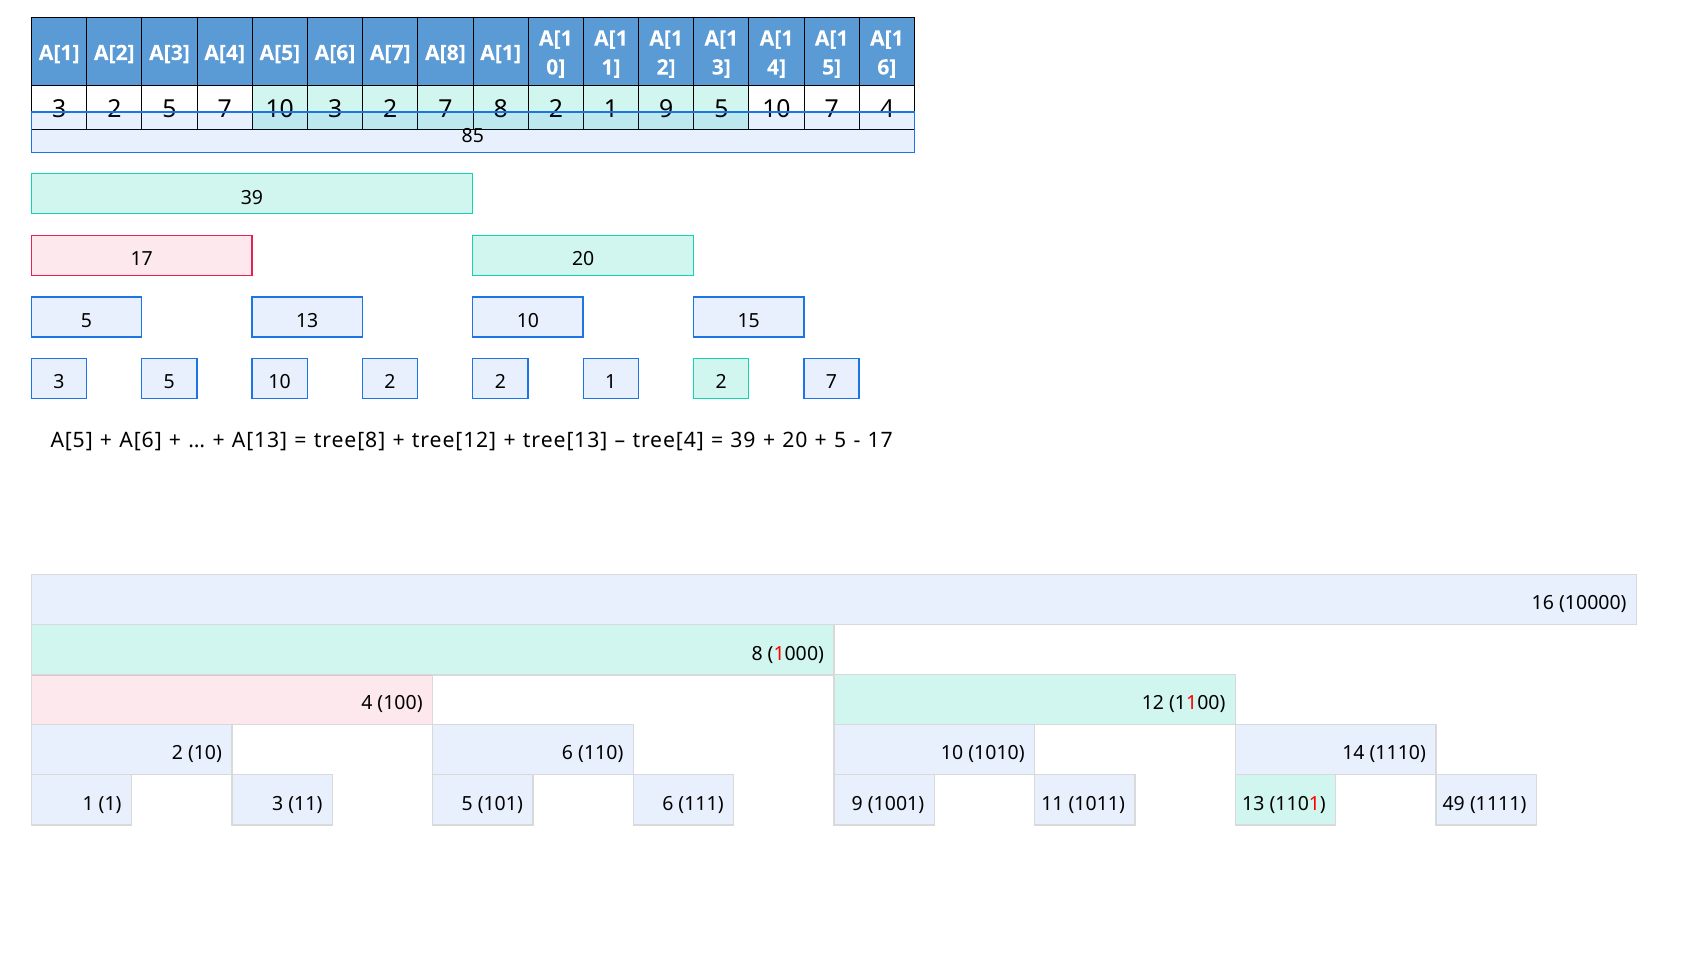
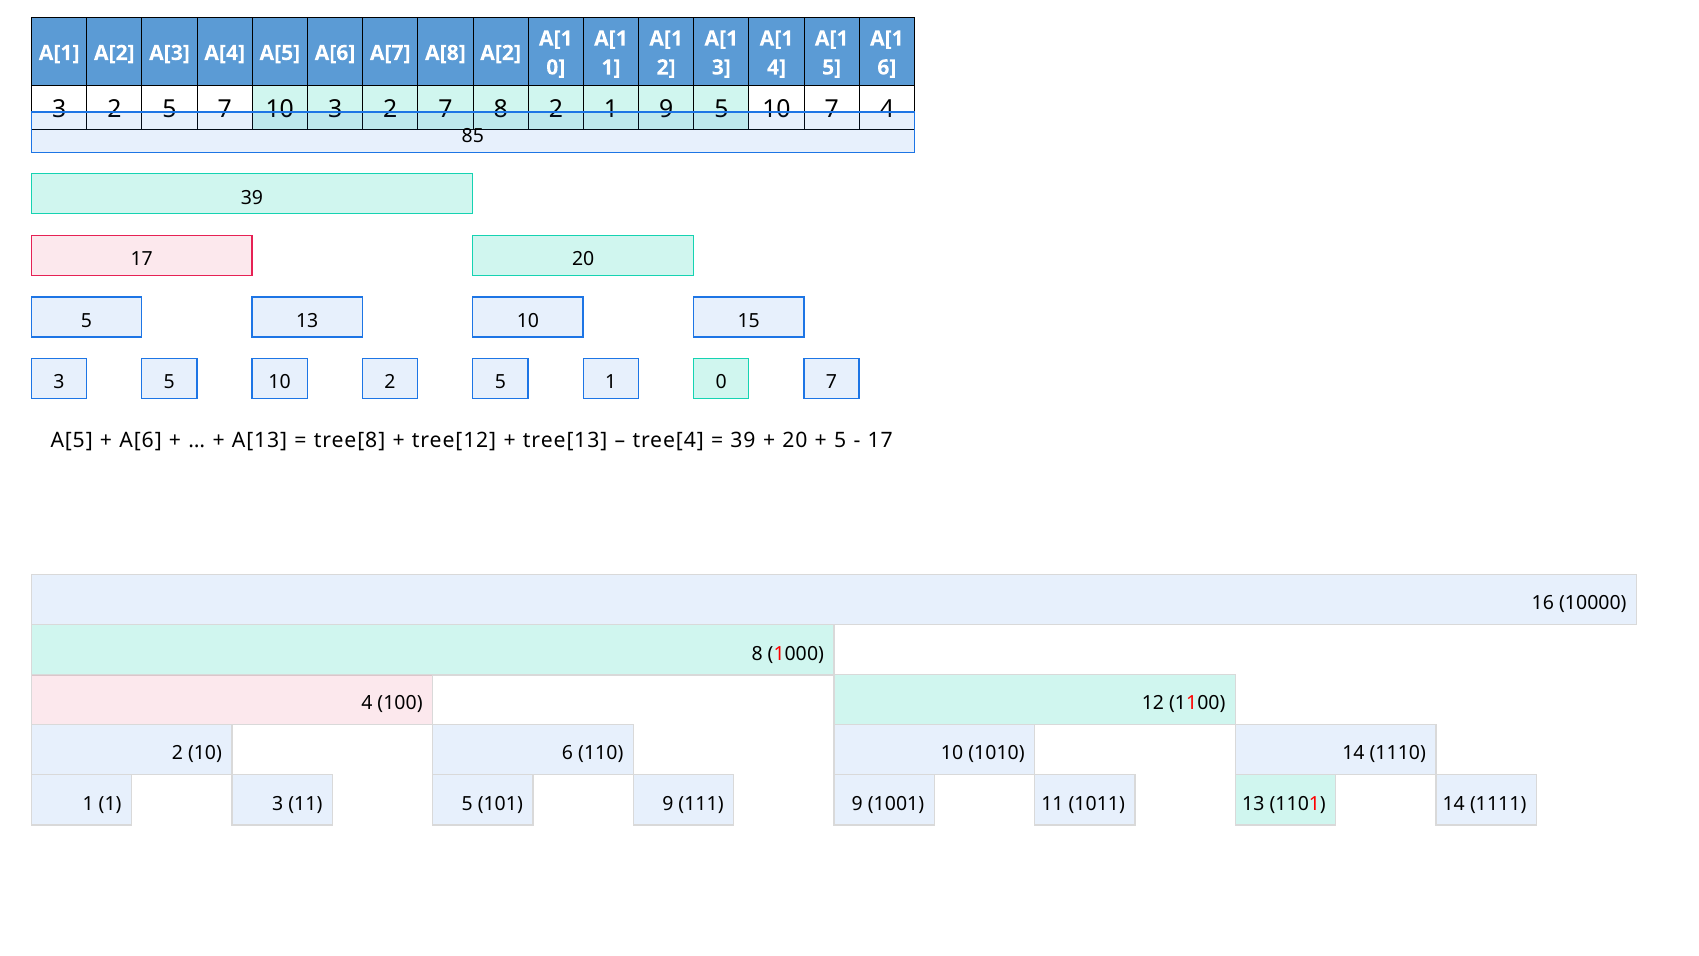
A[8 A[1: A[1 -> A[2
10 2 2: 2 -> 5
1 2: 2 -> 0
101 6: 6 -> 9
1101 49: 49 -> 14
